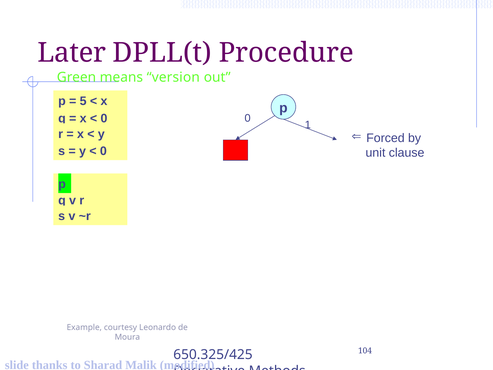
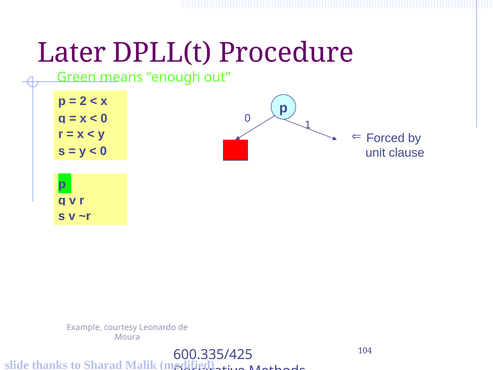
version: version -> enough
5: 5 -> 2
650.325/425: 650.325/425 -> 600.335/425
